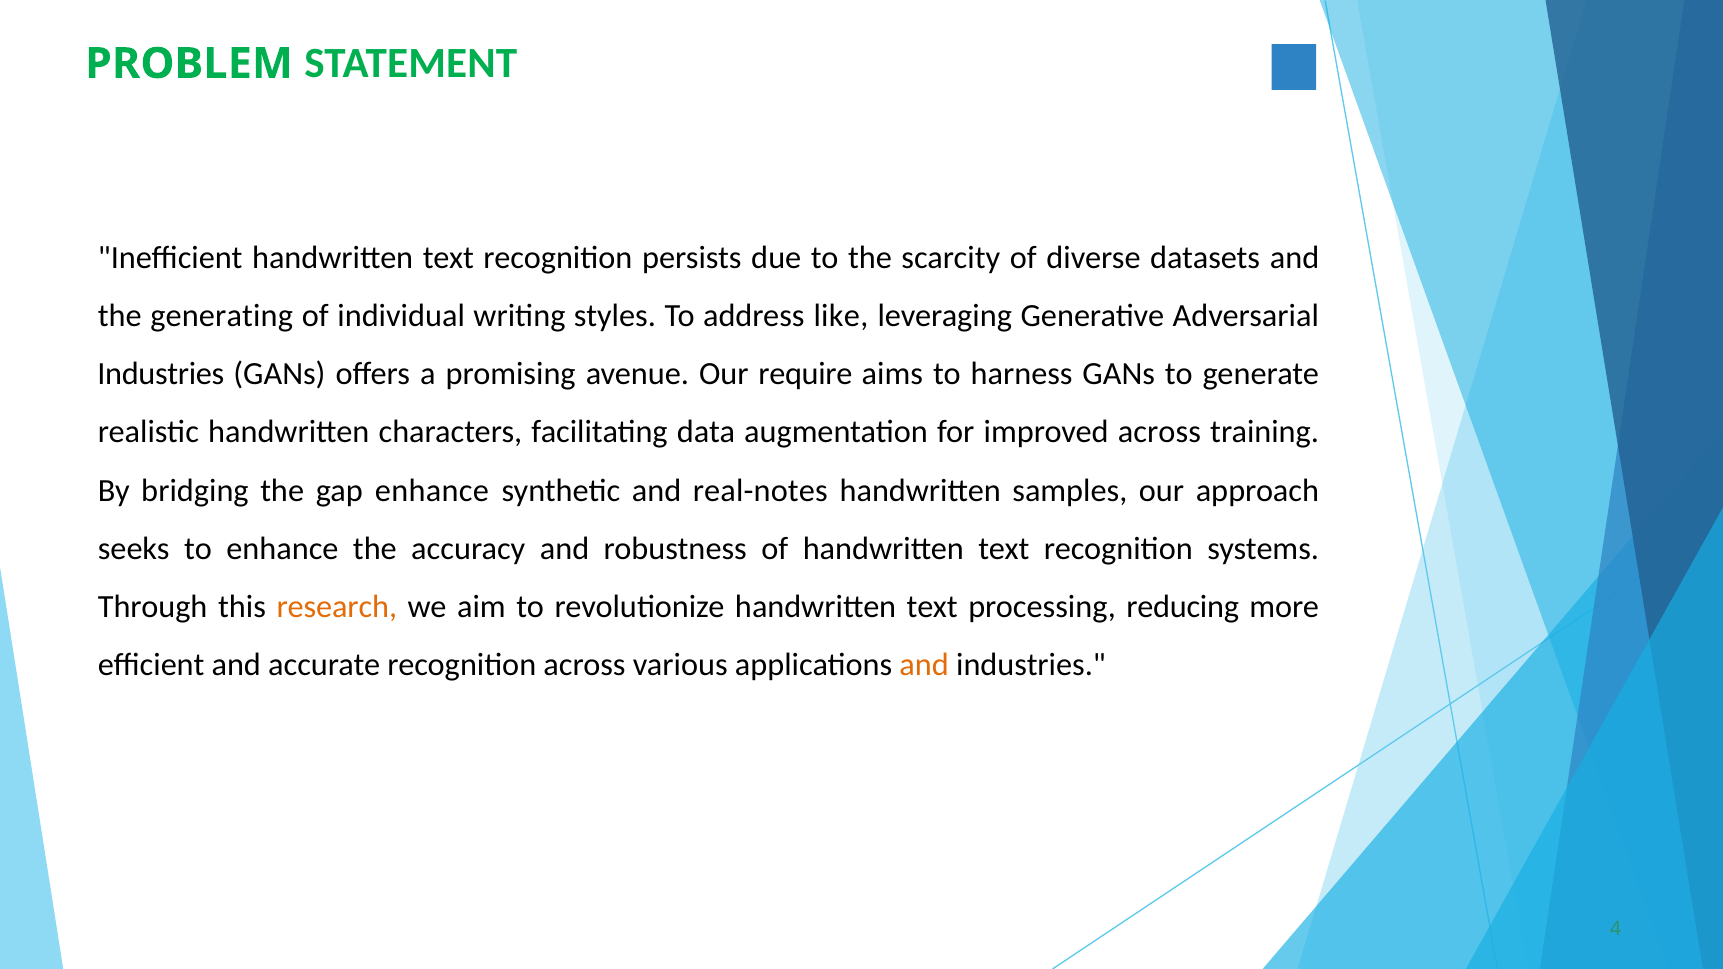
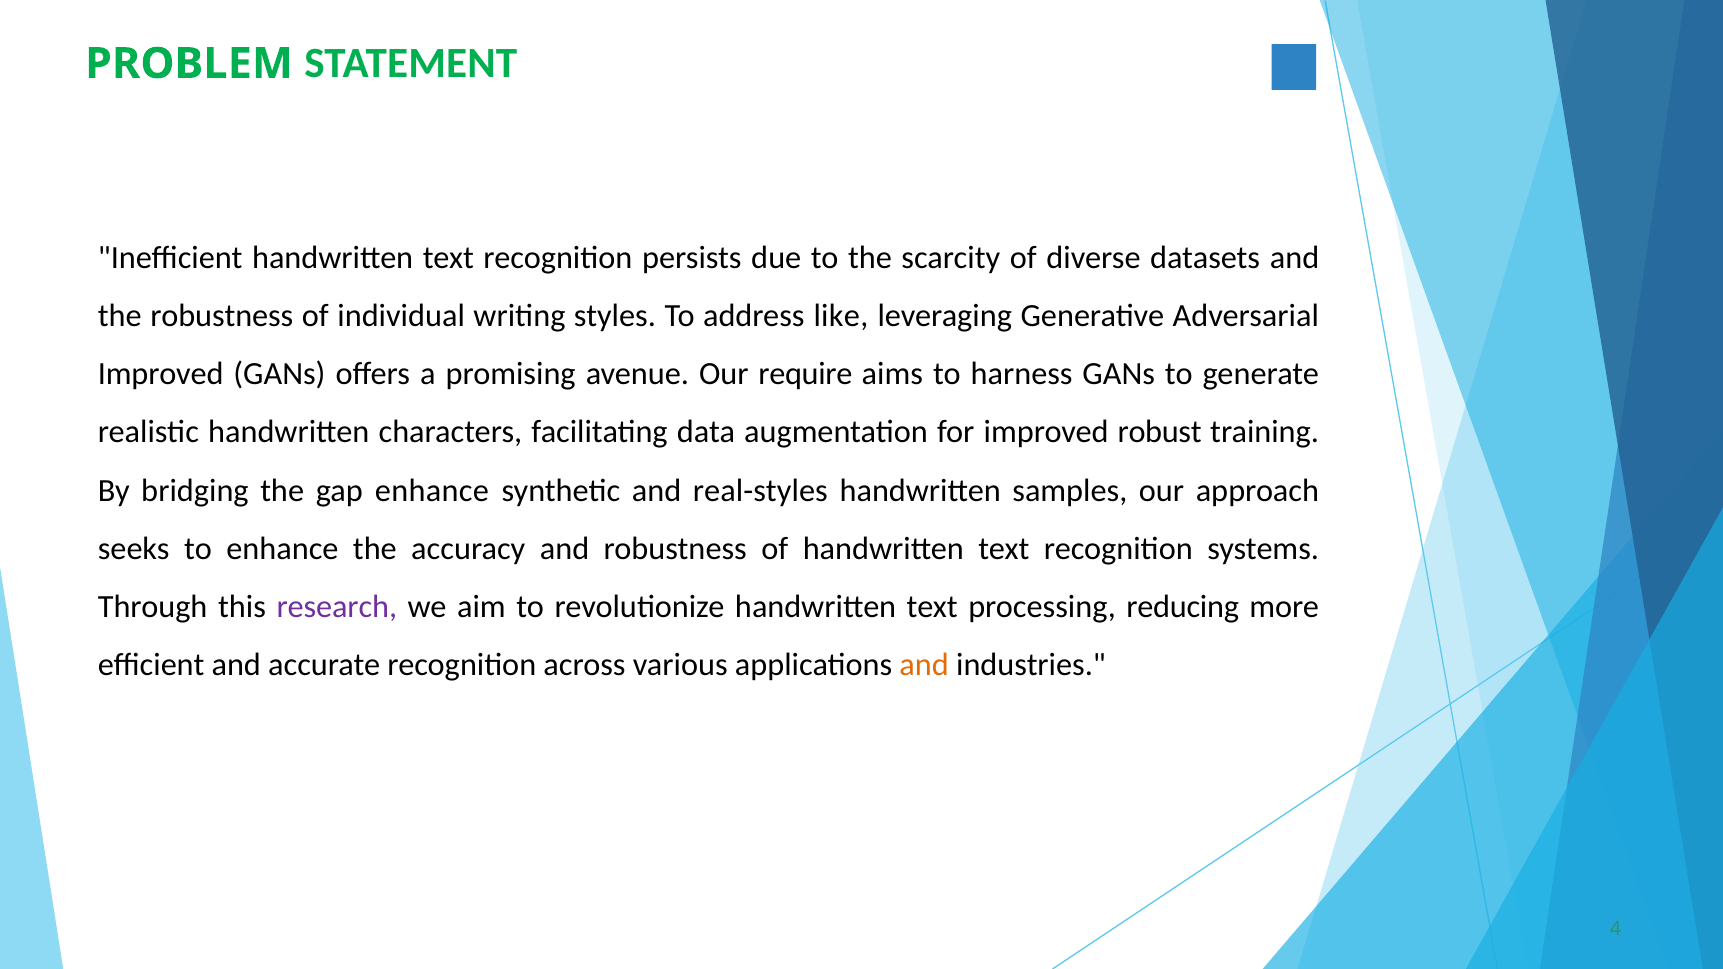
the generating: generating -> robustness
Industries at (161, 374): Industries -> Improved
improved across: across -> robust
real-notes: real-notes -> real-styles
research colour: orange -> purple
